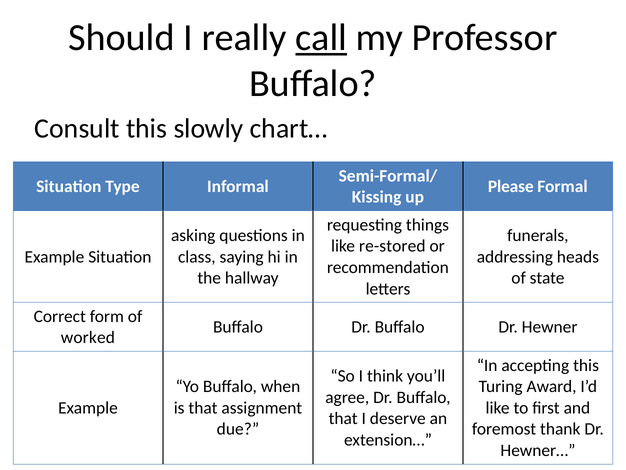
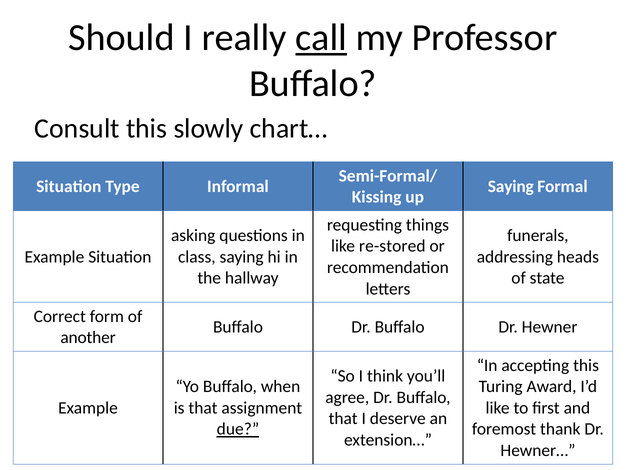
Please at (511, 186): Please -> Saying
worked: worked -> another
due underline: none -> present
